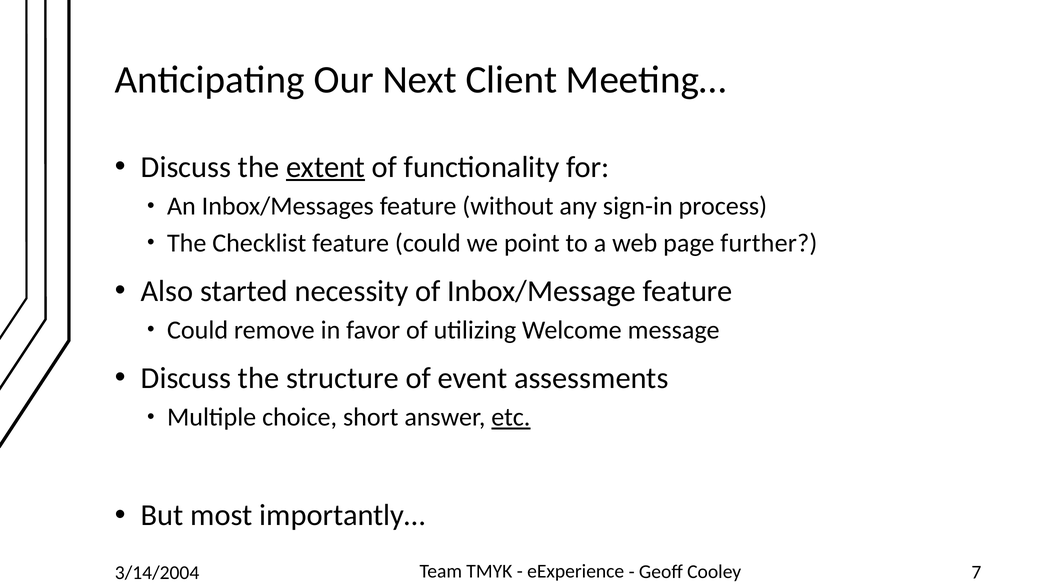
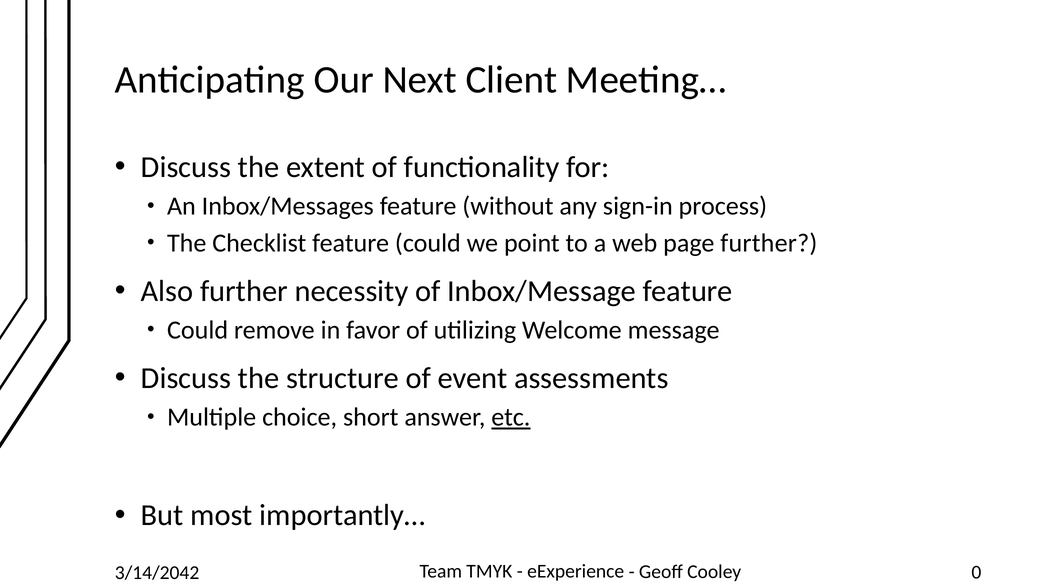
extent underline: present -> none
Also started: started -> further
7: 7 -> 0
3/14/2004: 3/14/2004 -> 3/14/2042
